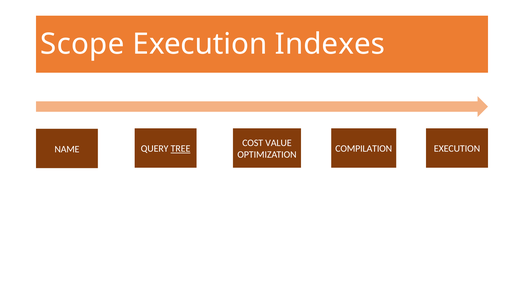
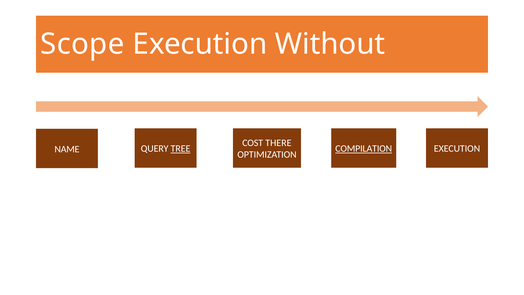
Indexes: Indexes -> Without
VALUE: VALUE -> THERE
COMPILATION underline: none -> present
